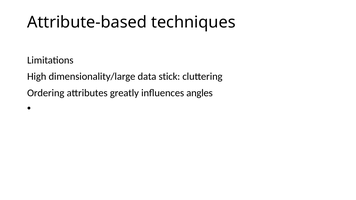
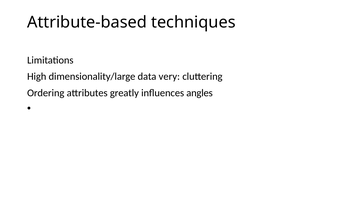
stick: stick -> very
